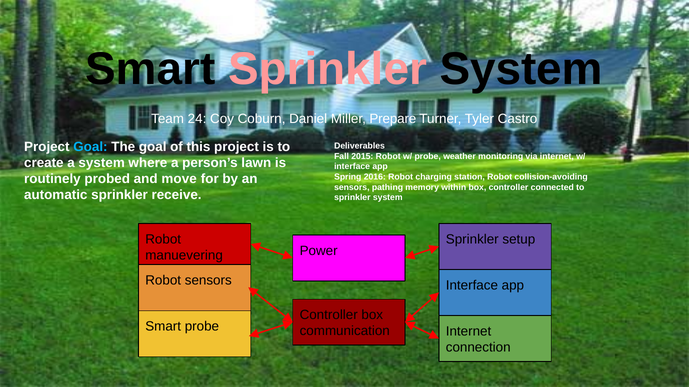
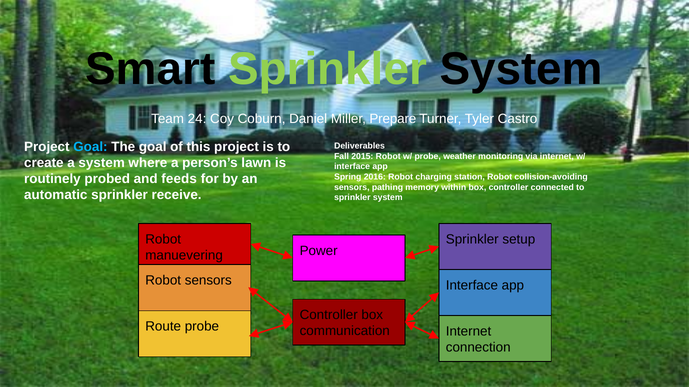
Sprinkler at (327, 69) colour: pink -> light green
move: move -> feeds
Smart at (163, 327): Smart -> Route
